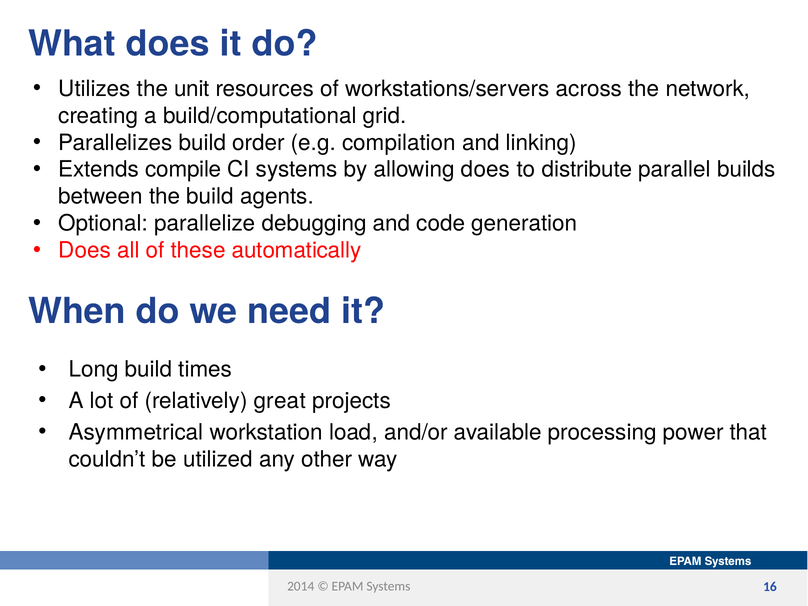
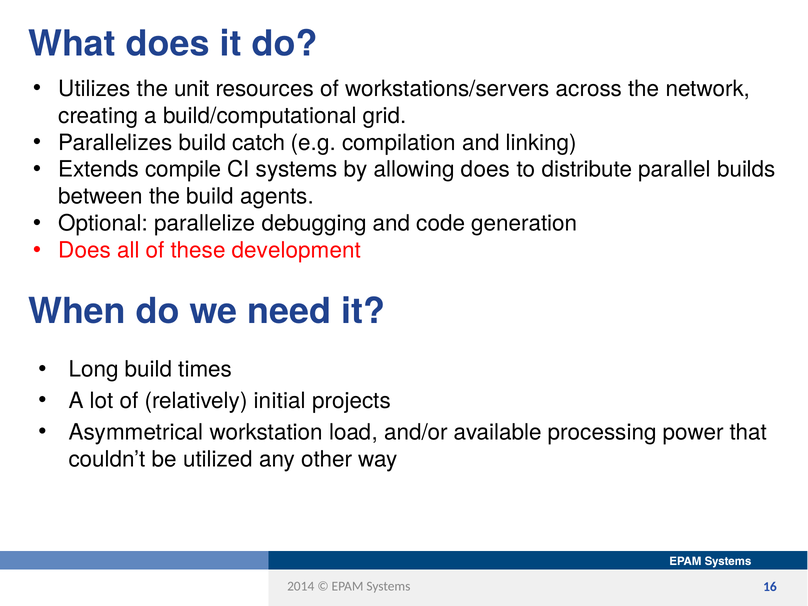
order: order -> catch
automatically: automatically -> development
great: great -> initial
